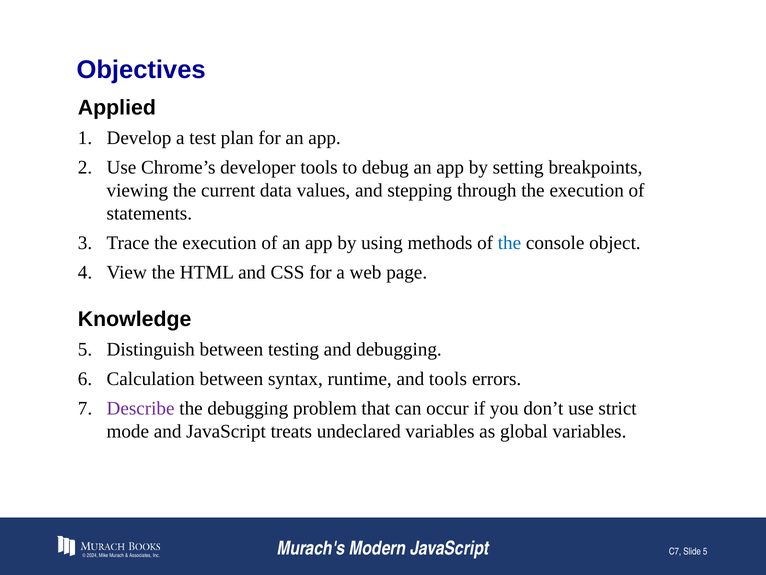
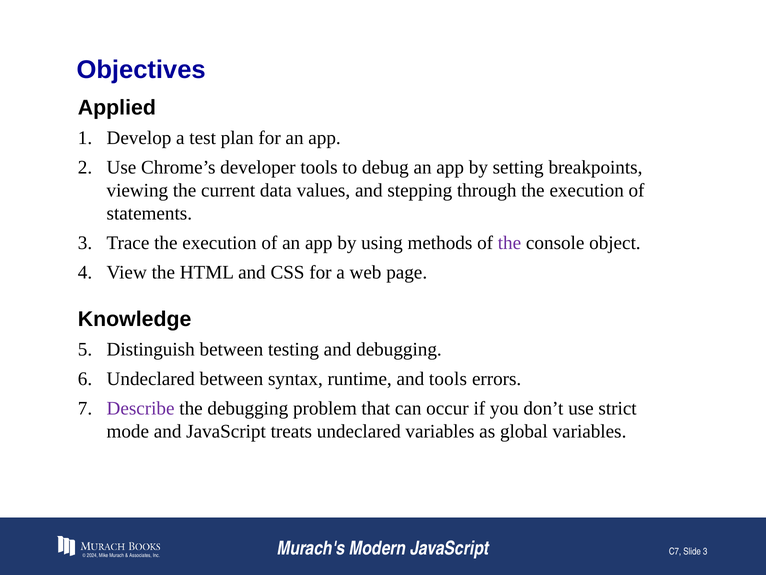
the at (509, 243) colour: blue -> purple
Calculation at (151, 379): Calculation -> Undeclared
Slide 5: 5 -> 3
